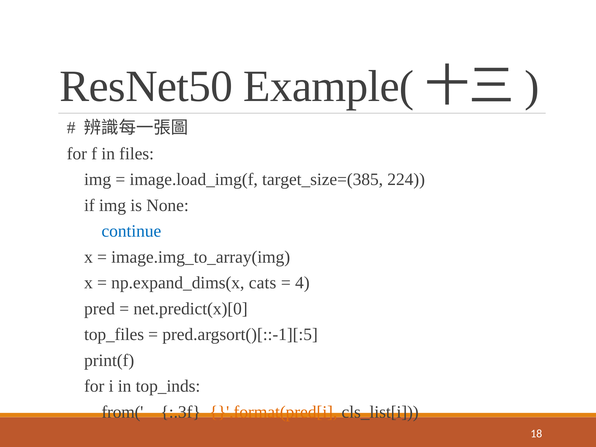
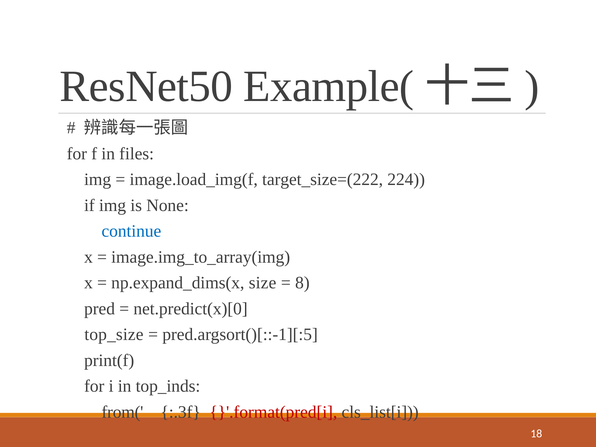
target_size=(385: target_size=(385 -> target_size=(222
cats: cats -> size
4: 4 -> 8
top_files: top_files -> top_size
}'.format(pred[i colour: orange -> red
